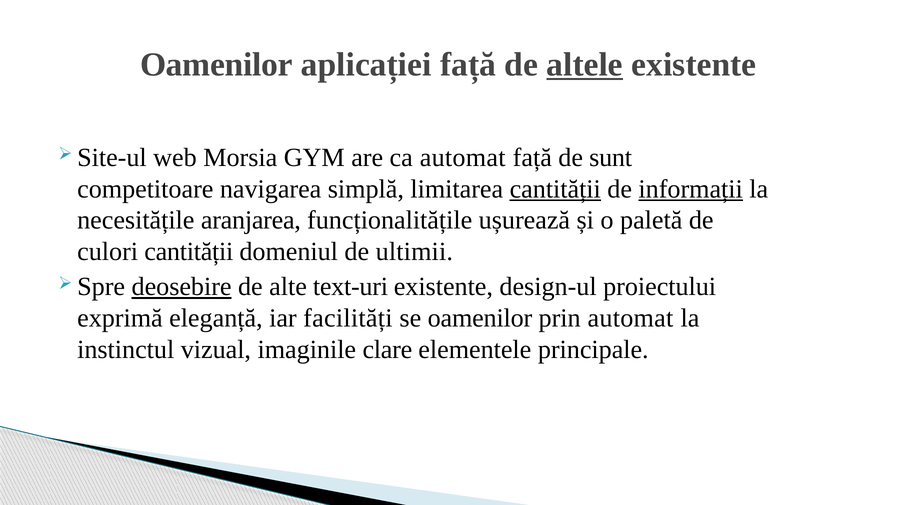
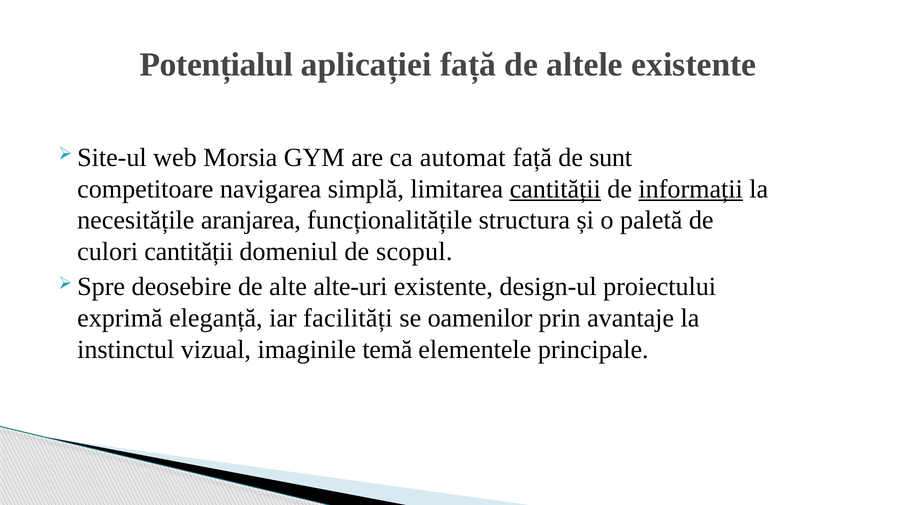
Oamenilor at (216, 65): Oamenilor -> Potențialul
altele underline: present -> none
ușurează: ușurează -> structura
ultimii: ultimii -> scopul
deosebire underline: present -> none
text-uri: text-uri -> alte-uri
prin automat: automat -> avantaje
clare: clare -> temă
